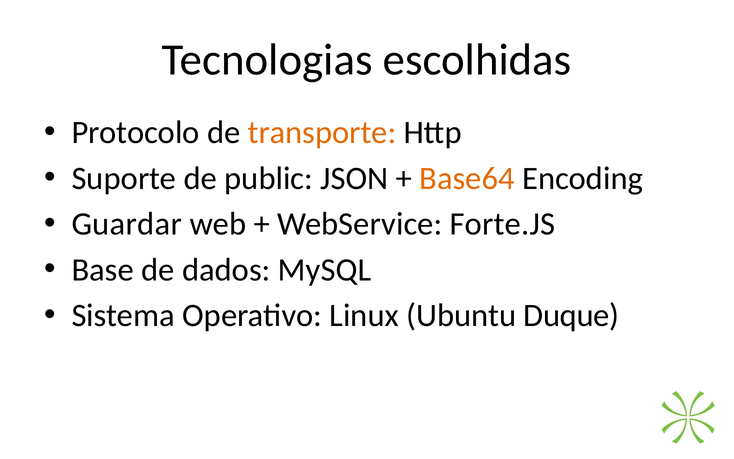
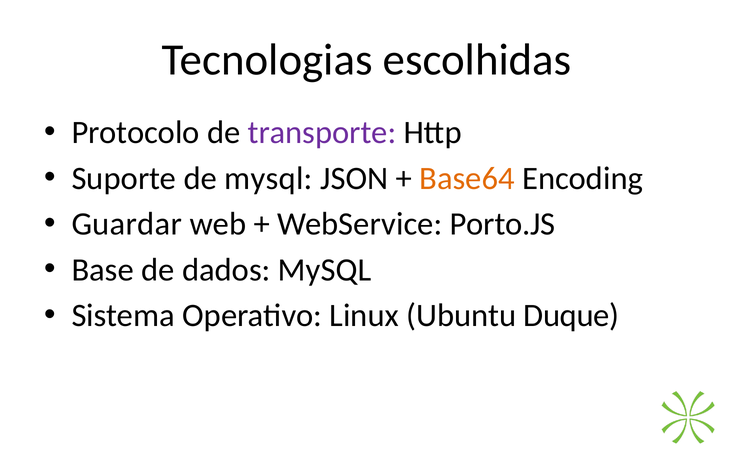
transporte colour: orange -> purple
de public: public -> mysql
Forte.JS: Forte.JS -> Porto.JS
